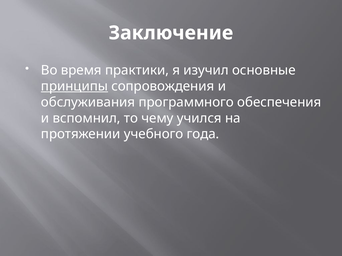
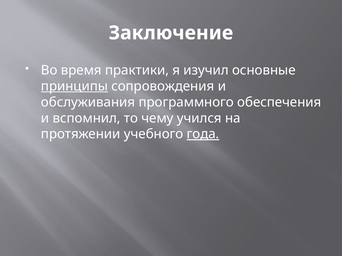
года underline: none -> present
